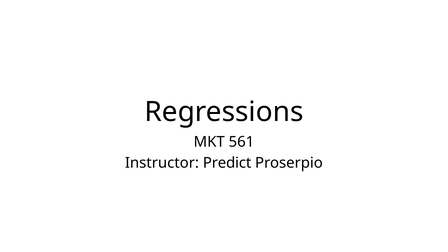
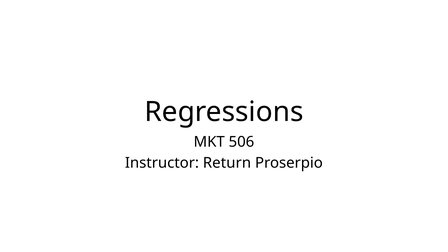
561: 561 -> 506
Predict: Predict -> Return
